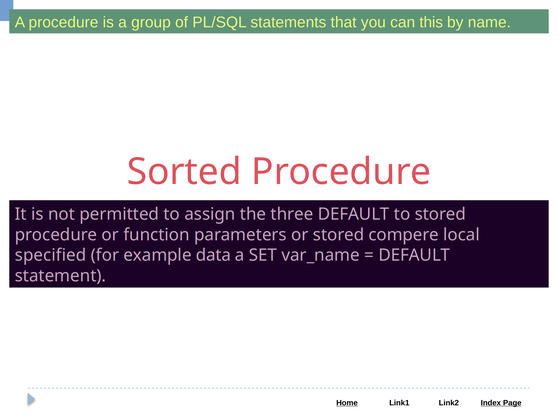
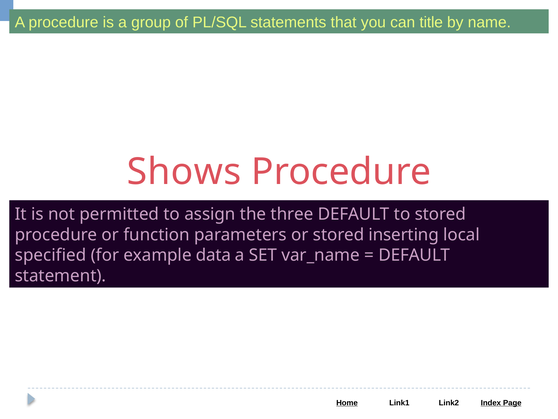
this: this -> title
Sorted: Sorted -> Shows
compere: compere -> inserting
